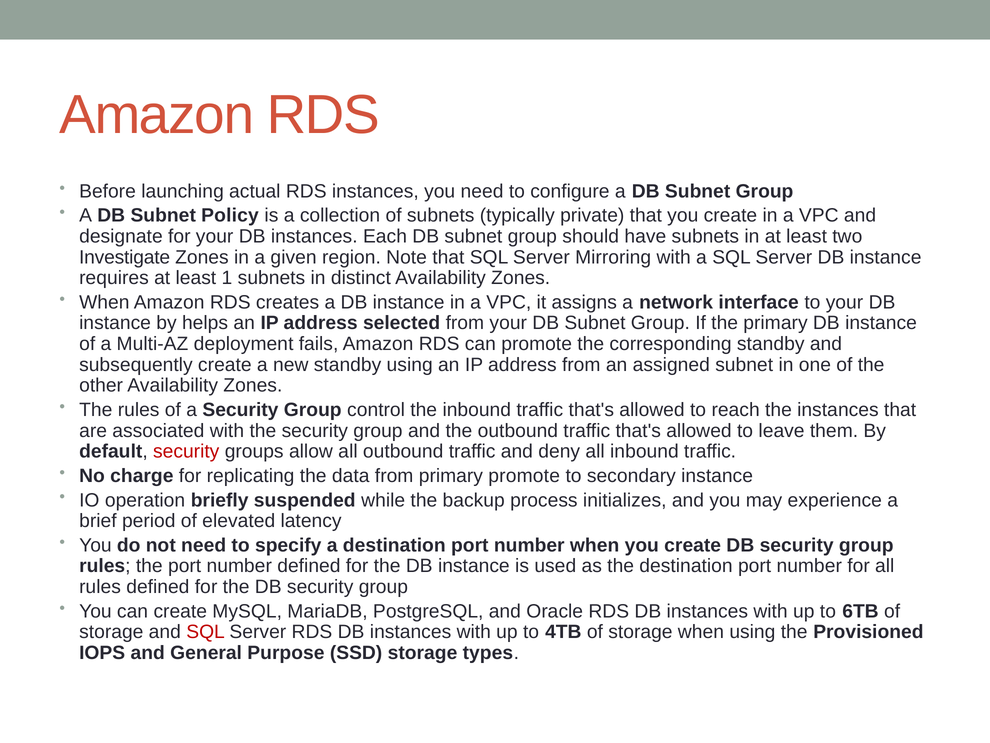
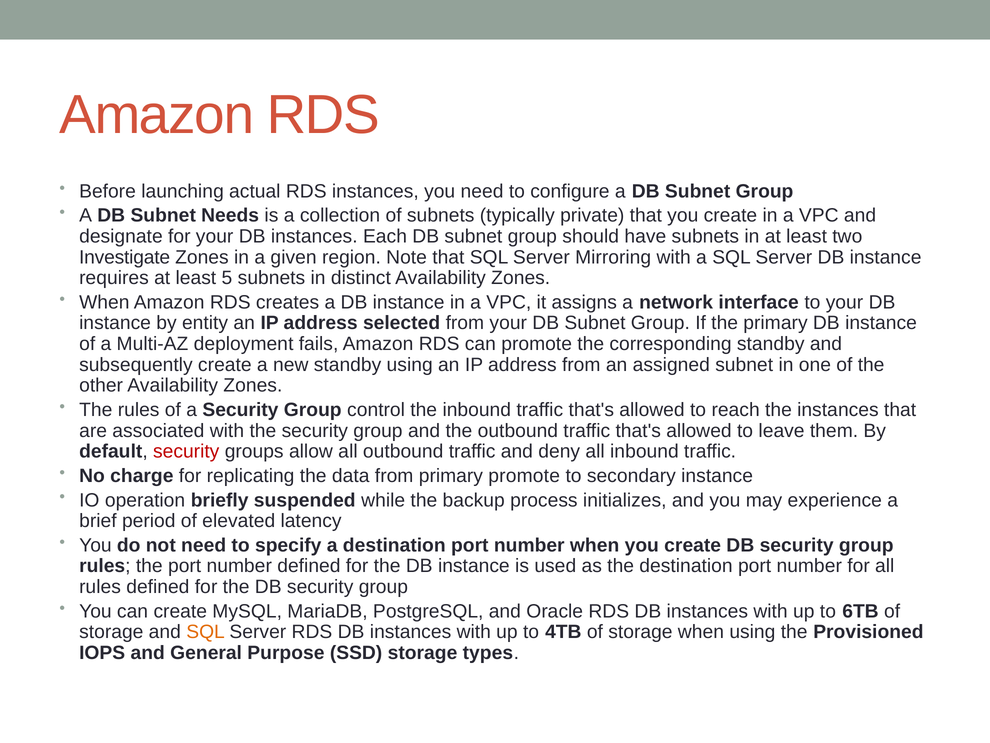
Policy: Policy -> Needs
1: 1 -> 5
helps: helps -> entity
SQL at (206, 632) colour: red -> orange
